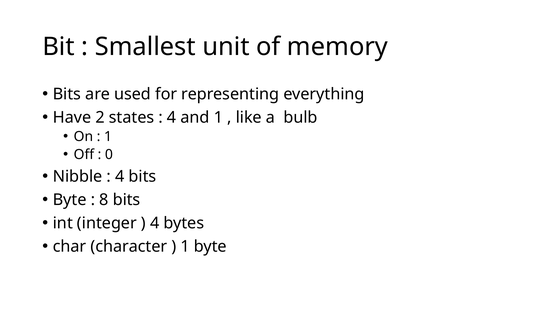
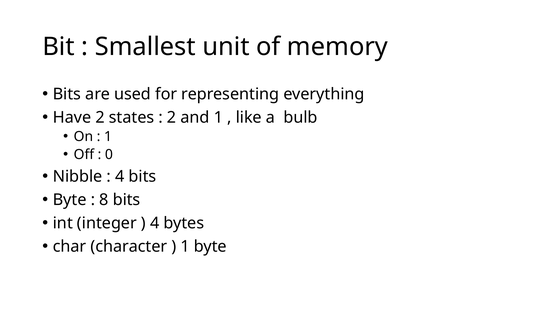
4 at (172, 117): 4 -> 2
